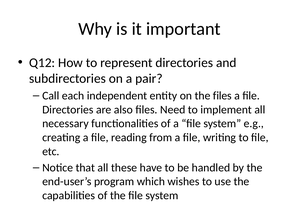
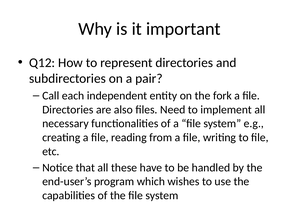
the files: files -> fork
